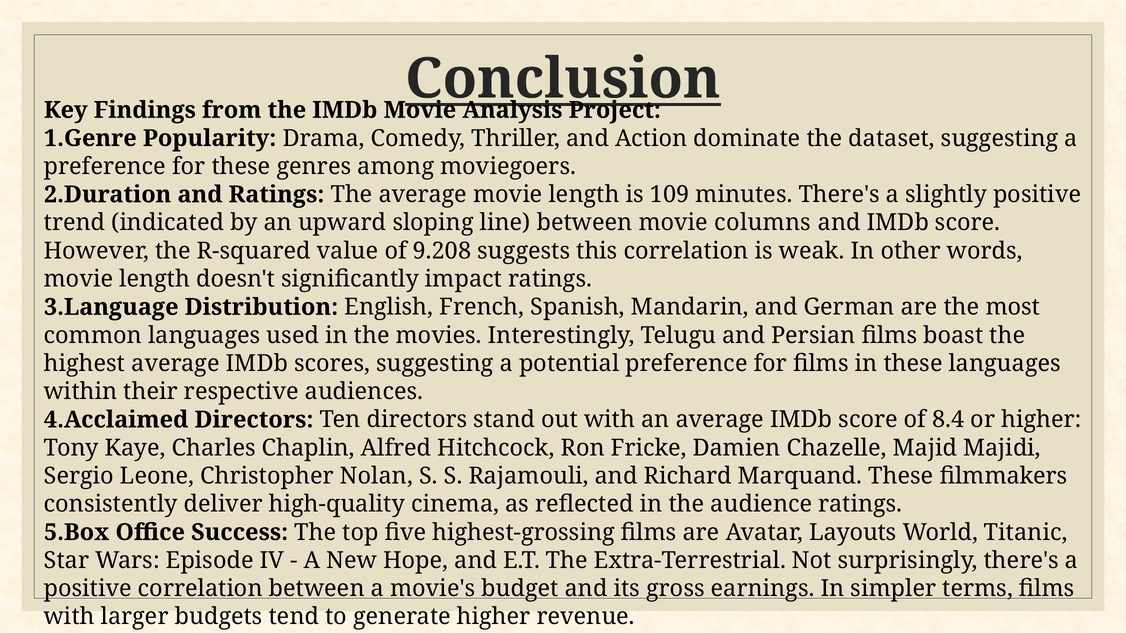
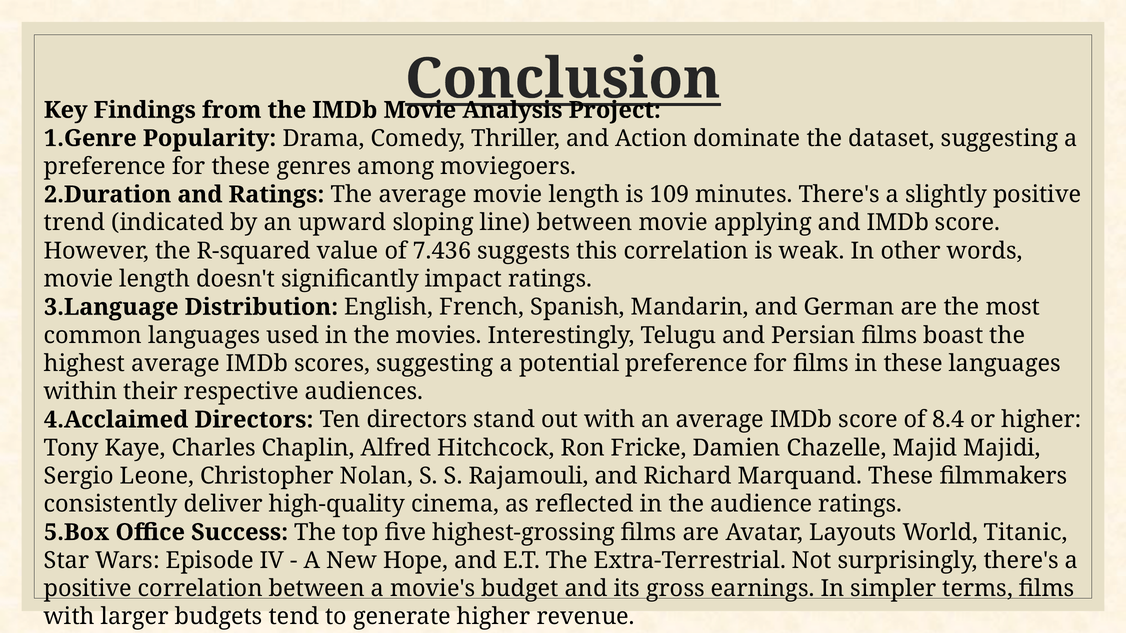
columns: columns -> applying
9.208: 9.208 -> 7.436
